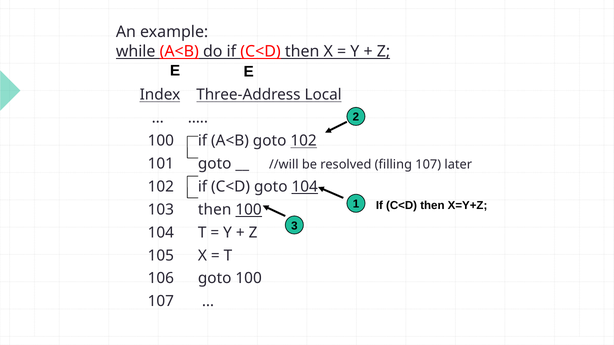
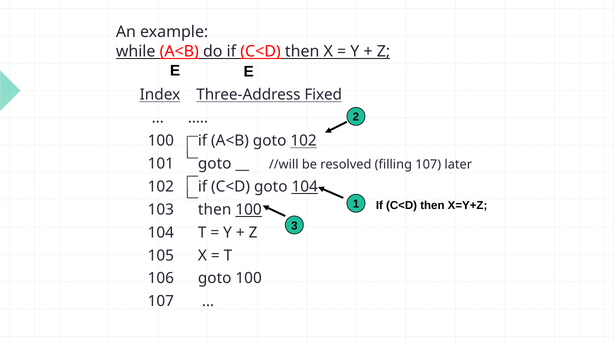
Local: Local -> Fixed
